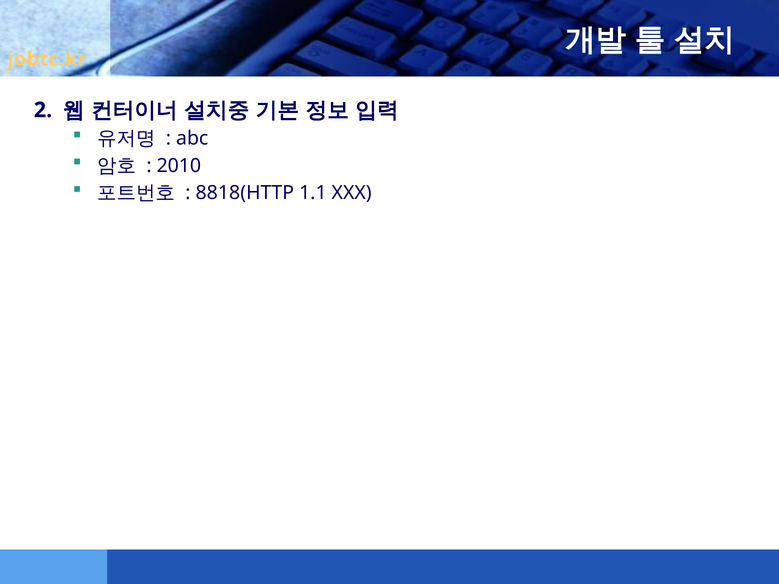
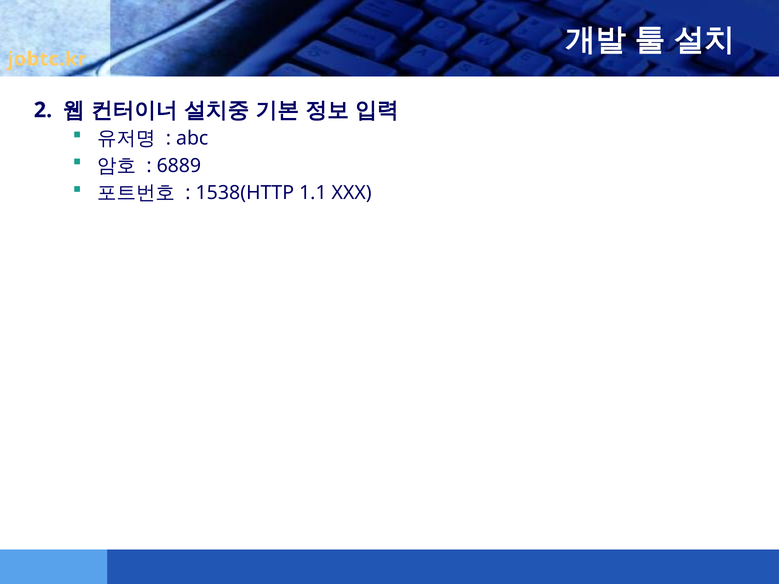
2010: 2010 -> 6889
8818(HTTP: 8818(HTTP -> 1538(HTTP
